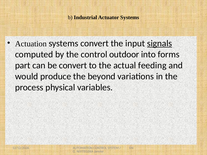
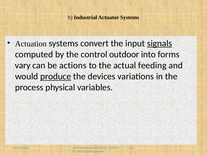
part: part -> vary
be convert: convert -> actions
produce underline: none -> present
beyond: beyond -> devices
